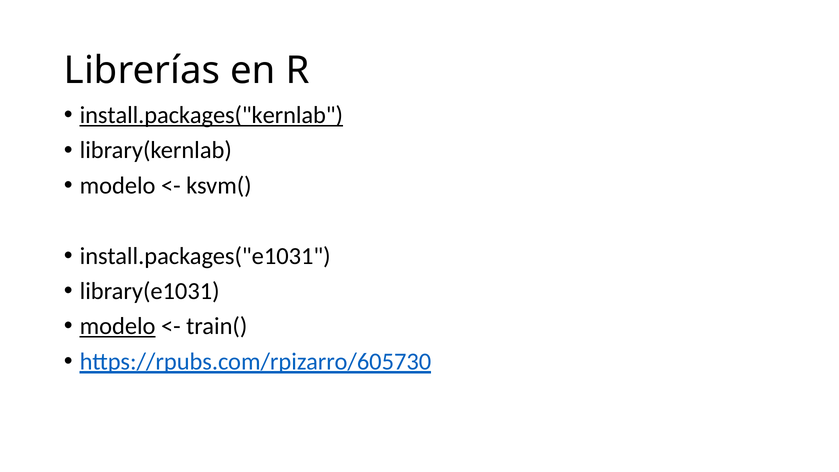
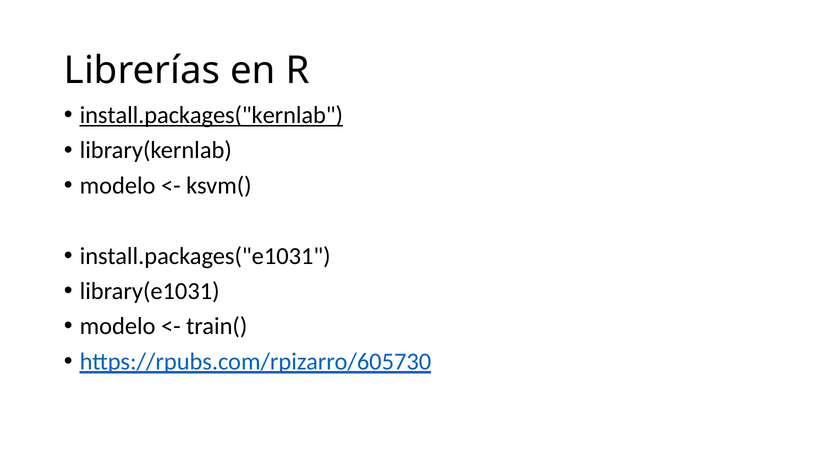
modelo at (118, 326) underline: present -> none
